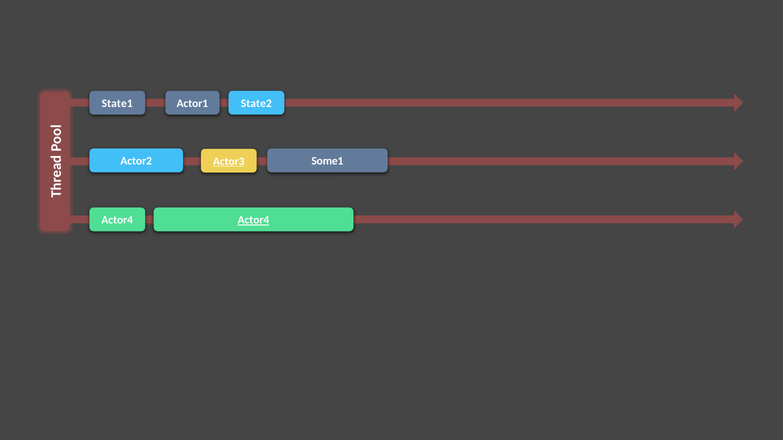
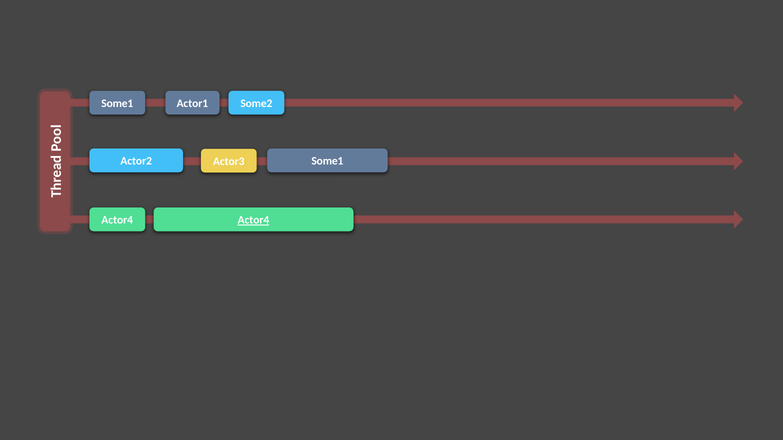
State1 at (117, 104): State1 -> Some1
State2: State2 -> Some2
Actor3 underline: present -> none
